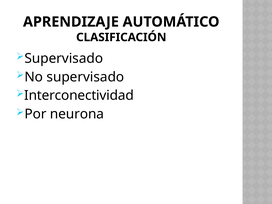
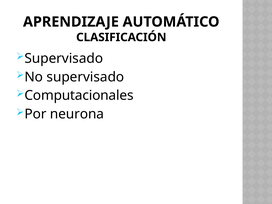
Interconectividad: Interconectividad -> Computacionales
